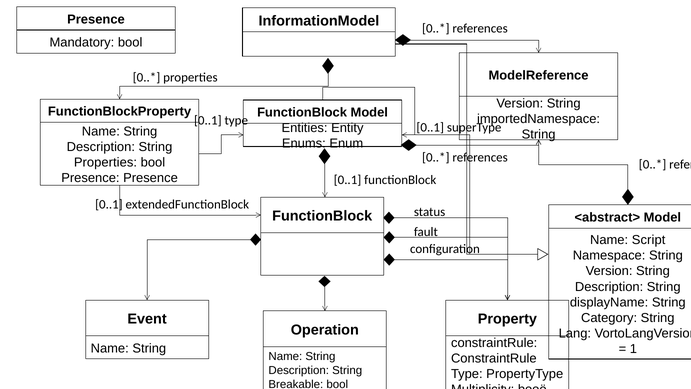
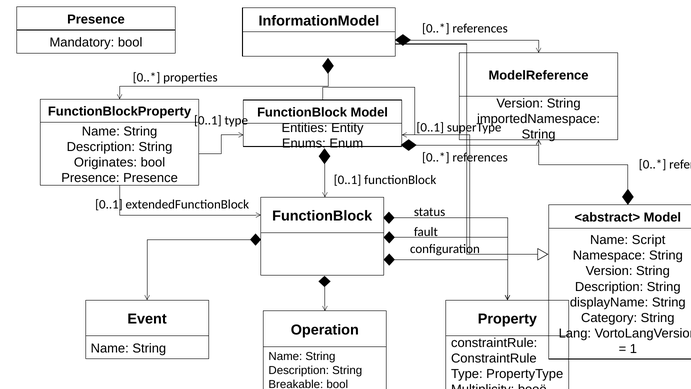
Properties at (105, 162): Properties -> Originates
